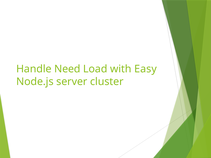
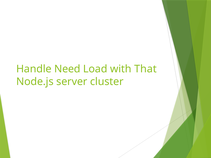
Easy: Easy -> That
